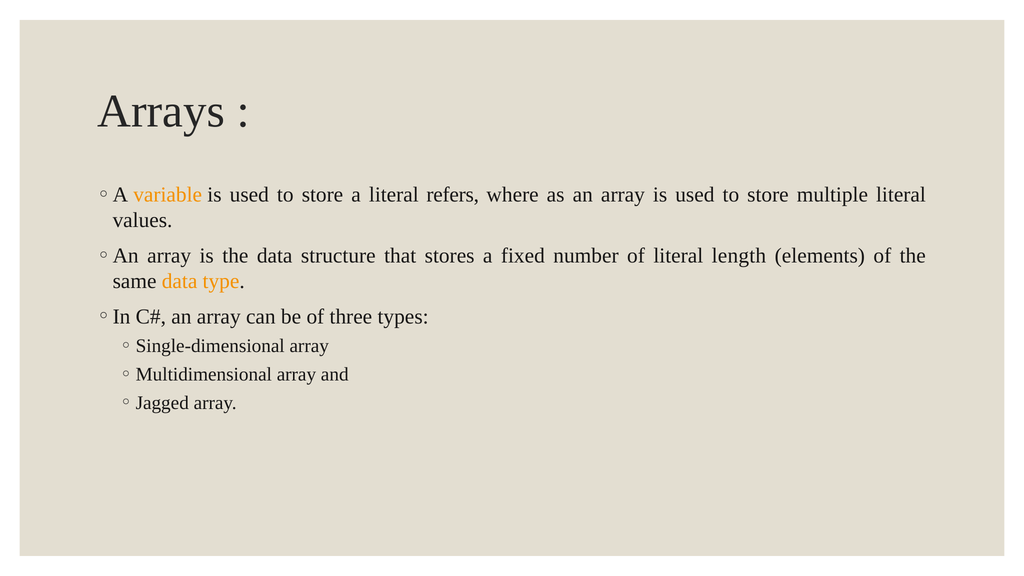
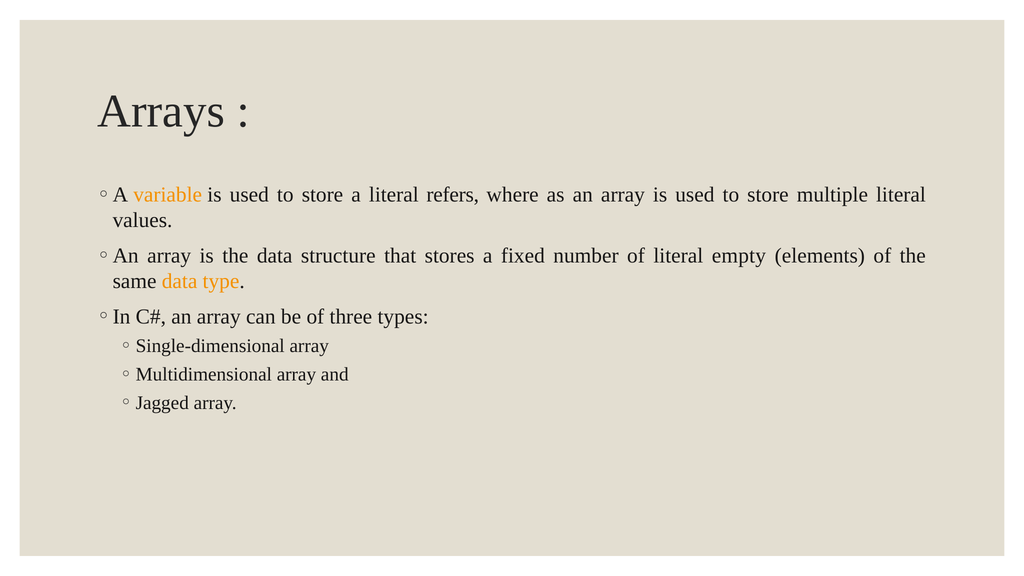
length: length -> empty
